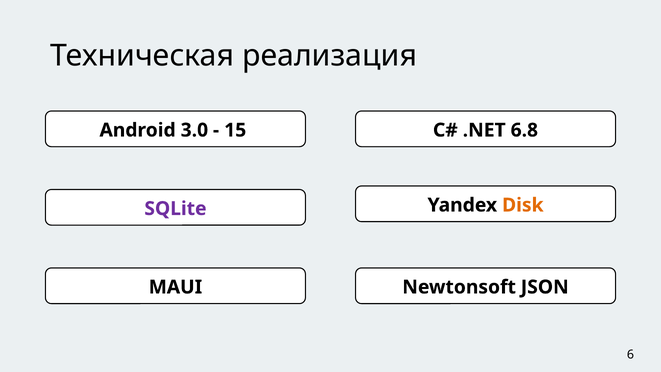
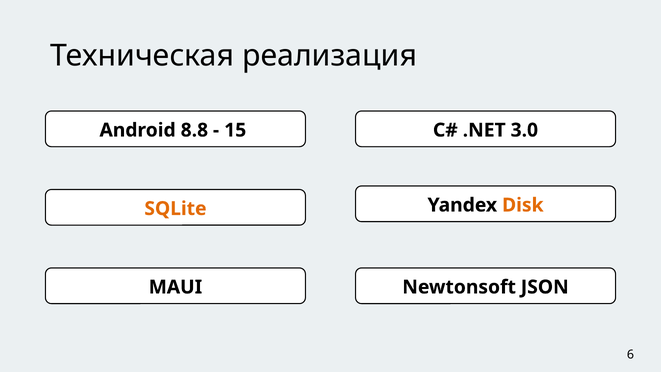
3.0: 3.0 -> 8.8
6.8: 6.8 -> 3.0
SQLite colour: purple -> orange
